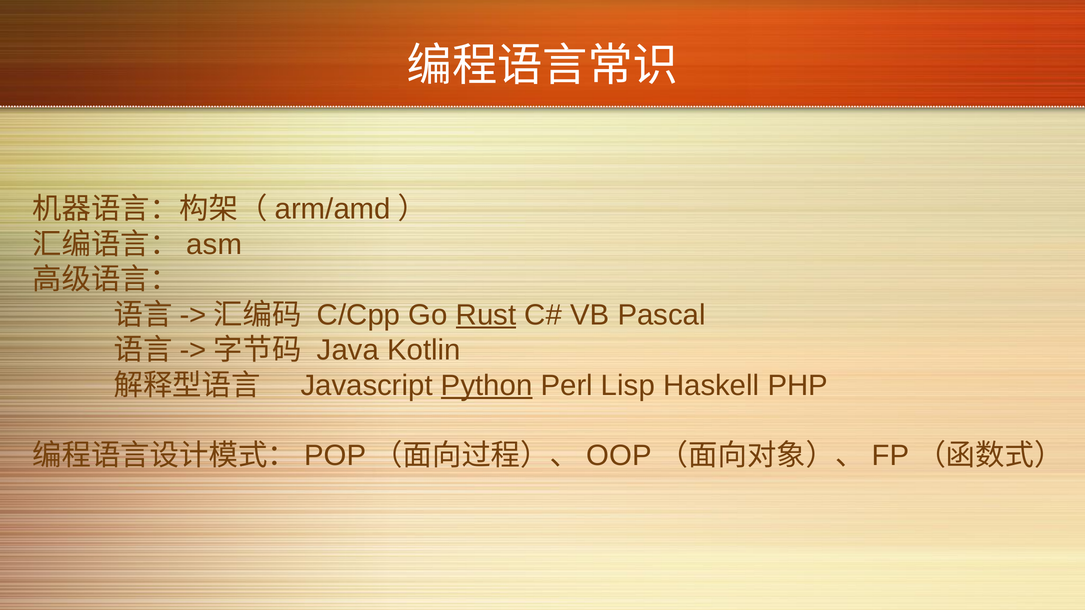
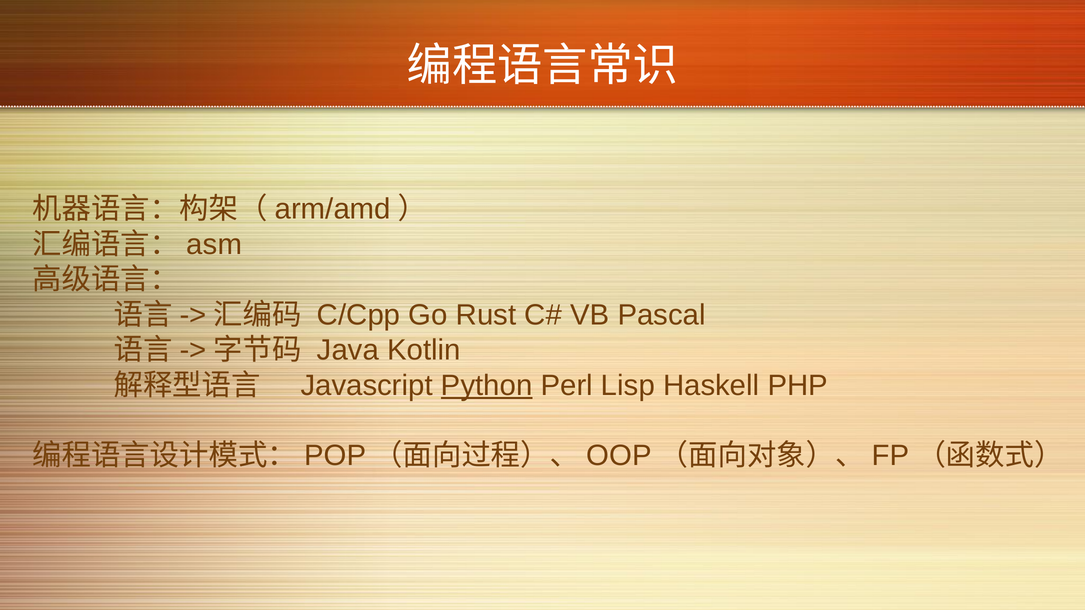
Rust underline: present -> none
